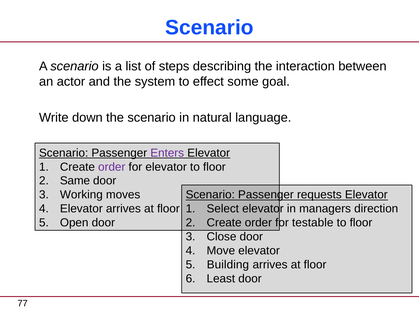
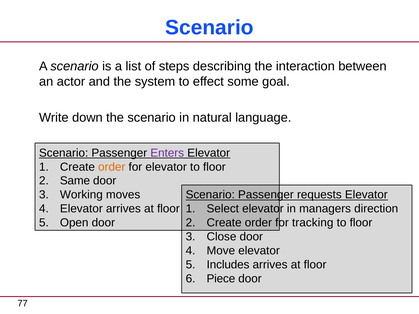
order at (112, 167) colour: purple -> orange
testable: testable -> tracking
Building: Building -> Includes
Least: Least -> Piece
